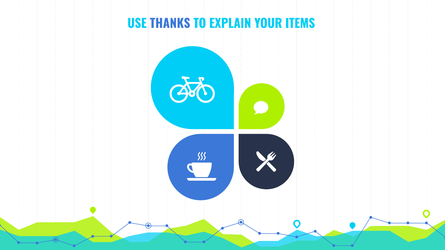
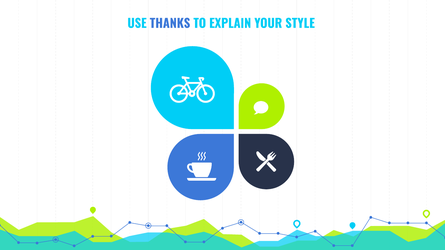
ITEMS: ITEMS -> STYLE
